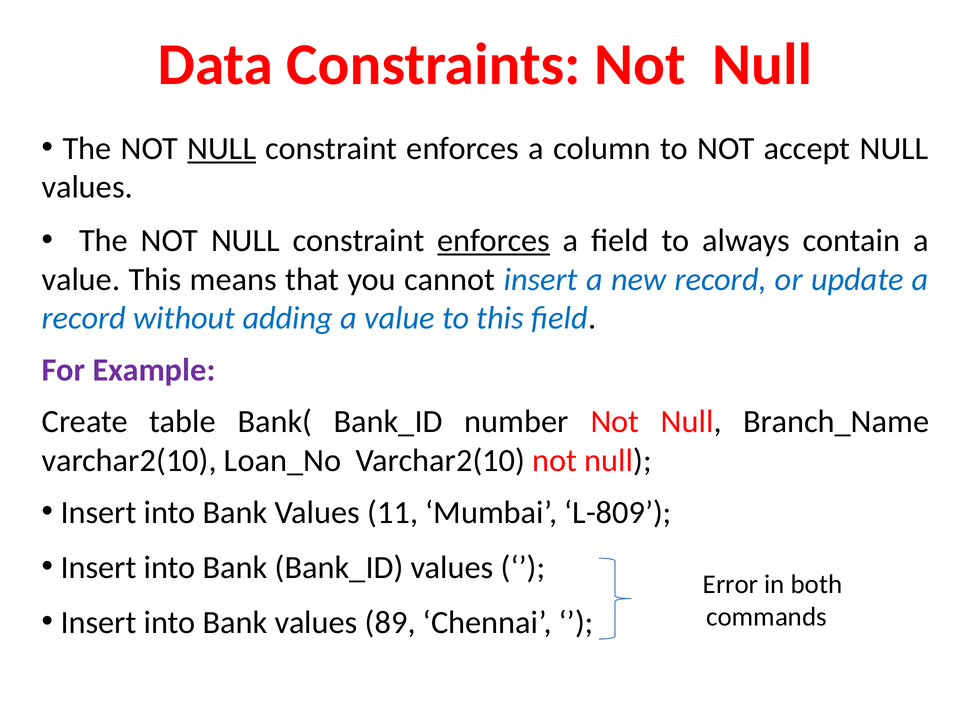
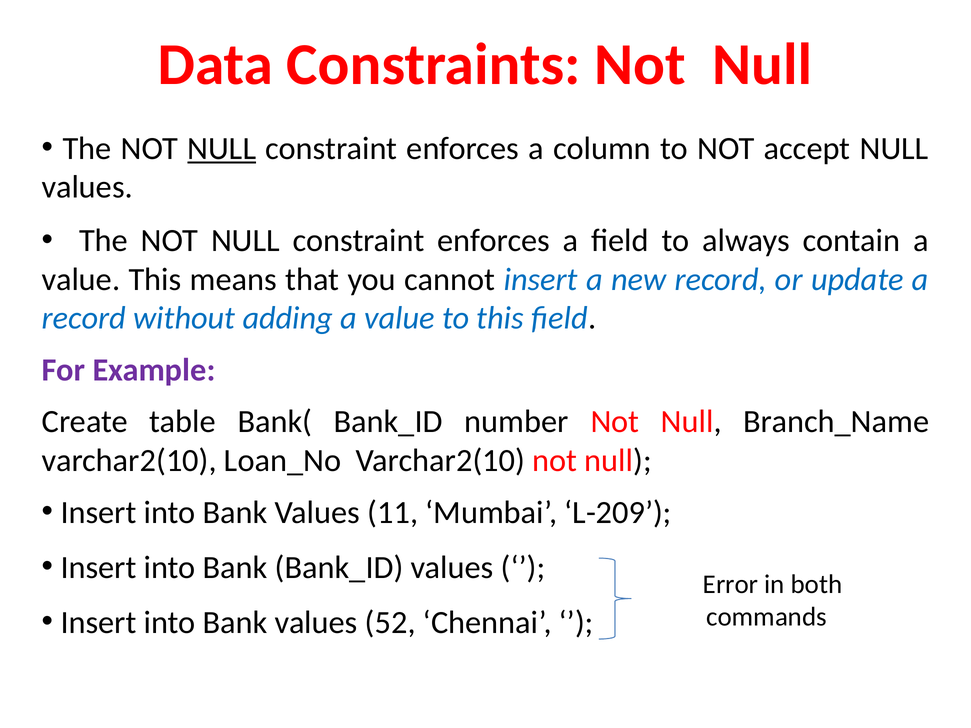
enforces at (494, 241) underline: present -> none
L-809: L-809 -> L-209
89: 89 -> 52
